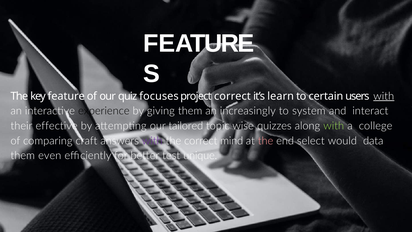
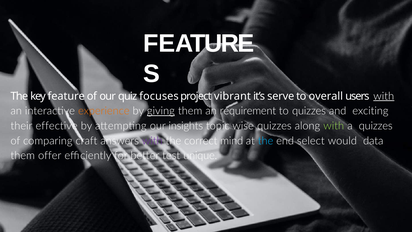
project correct: correct -> vibrant
learn: learn -> serve
certain: certain -> overall
experience colour: black -> orange
giving underline: none -> present
increasingly: increasingly -> requirement
to system: system -> quizzes
interact: interact -> exciting
tailored: tailored -> insights
a college: college -> quizzes
the at (266, 141) colour: pink -> light blue
even: even -> offer
